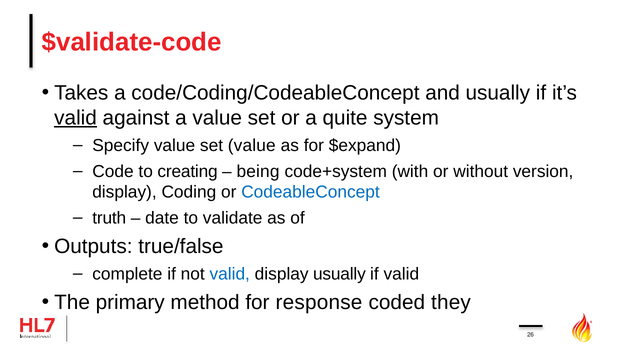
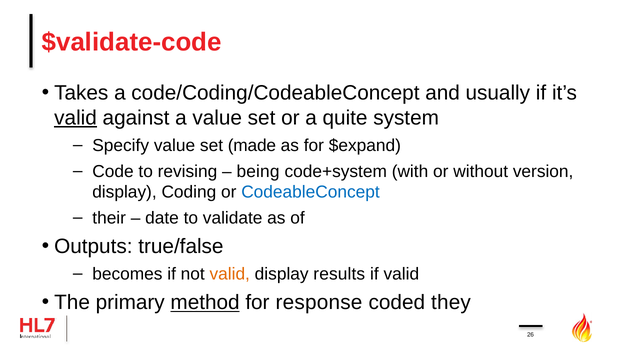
set value: value -> made
creating: creating -> revising
truth: truth -> their
complete: complete -> becomes
valid at (230, 274) colour: blue -> orange
display usually: usually -> results
method underline: none -> present
